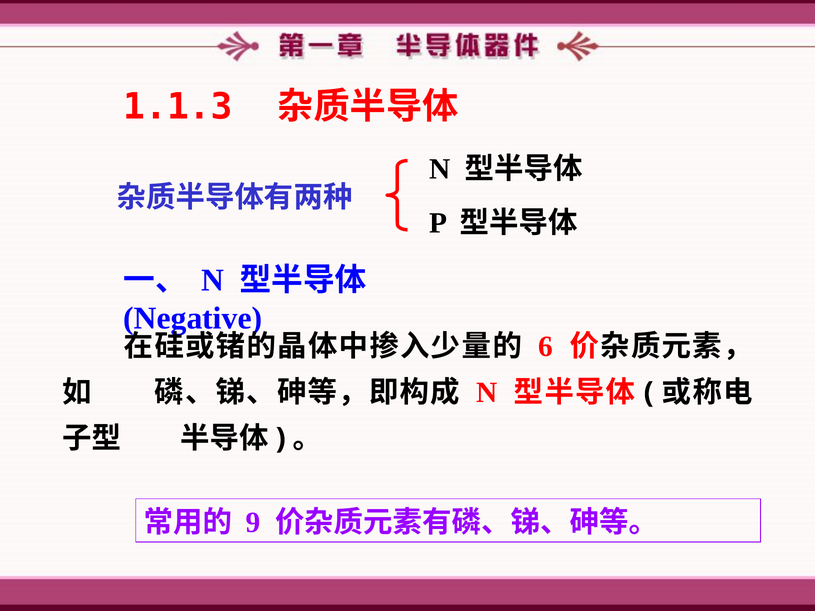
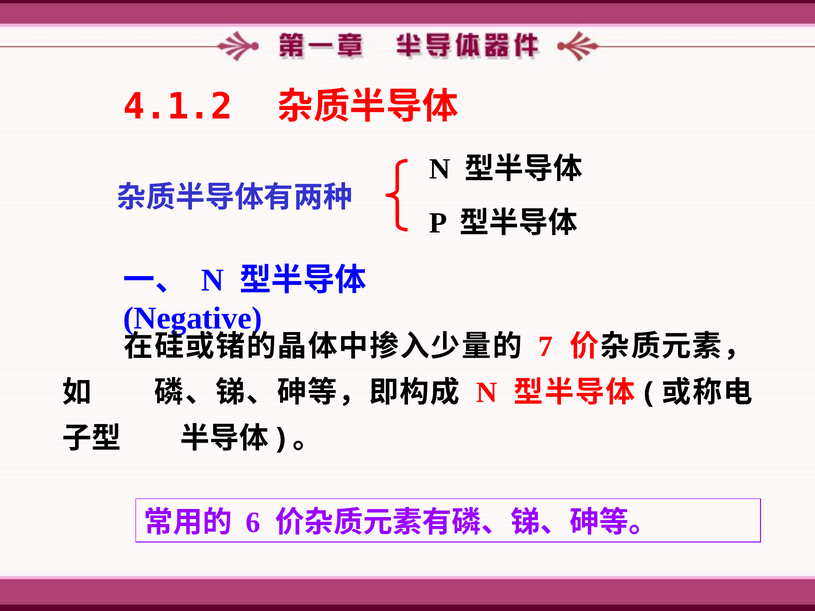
1.1.3: 1.1.3 -> 4.1.2
6: 6 -> 7
9: 9 -> 6
